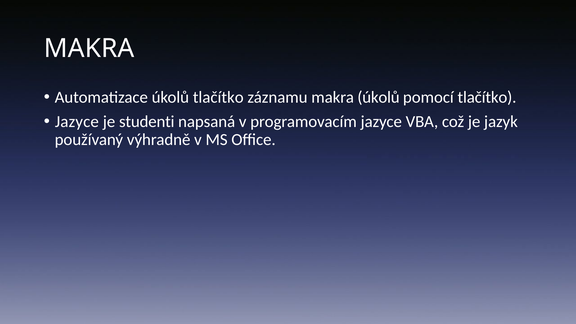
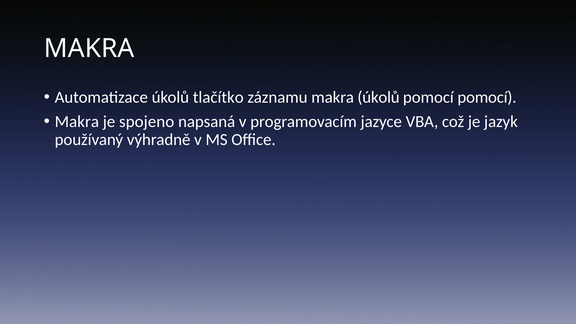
pomocí tlačítko: tlačítko -> pomocí
Jazyce at (77, 122): Jazyce -> Makra
studenti: studenti -> spojeno
